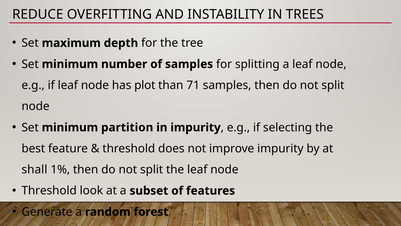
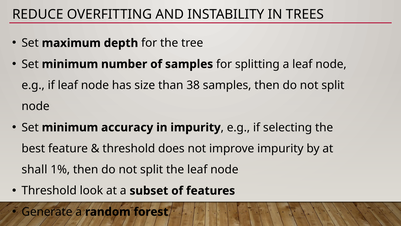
plot: plot -> size
71: 71 -> 38
partition: partition -> accuracy
